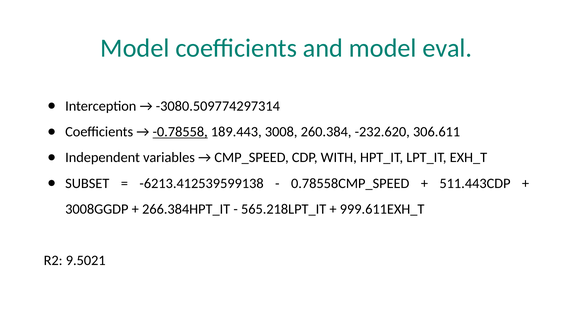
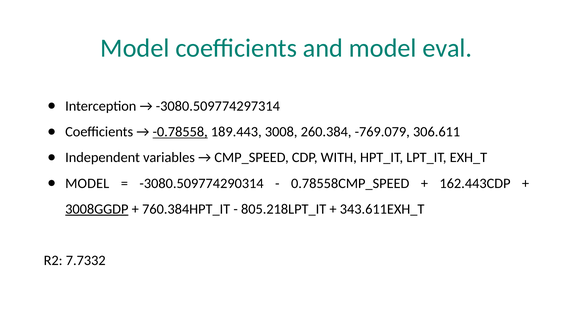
-232.620: -232.620 -> -769.079
SUBSET at (87, 183): SUBSET -> MODEL
-6213.412539599138: -6213.412539599138 -> -3080.509774290314
511.443CDP: 511.443CDP -> 162.443CDP
3008GGDP underline: none -> present
266.384HPT_IT: 266.384HPT_IT -> 760.384HPT_IT
565.218LPT_IT: 565.218LPT_IT -> 805.218LPT_IT
999.611EXH_T: 999.611EXH_T -> 343.611EXH_T
9.5021: 9.5021 -> 7.7332
